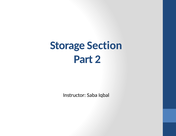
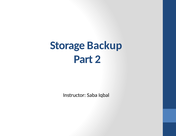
Section: Section -> Backup
